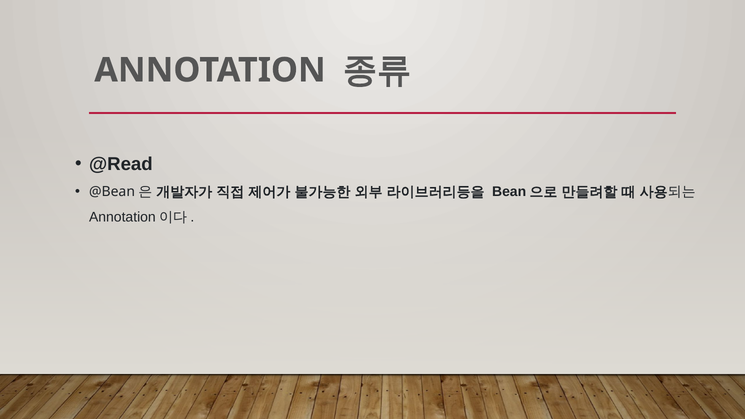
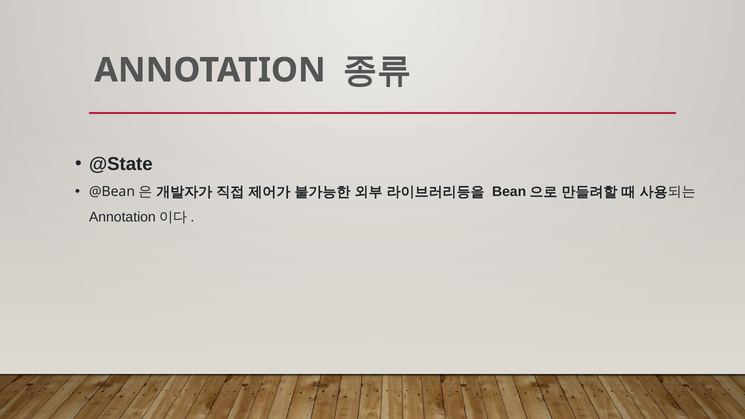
@Read: @Read -> @State
